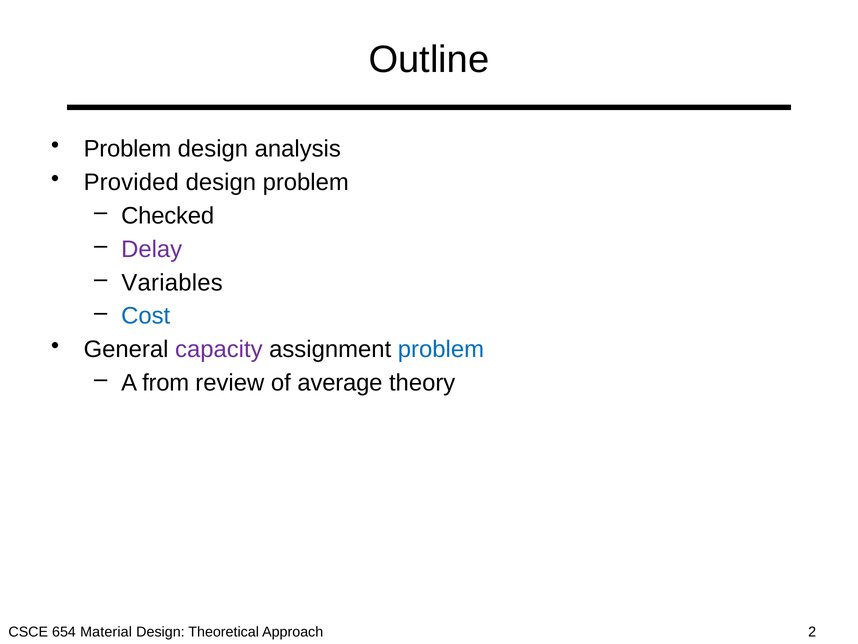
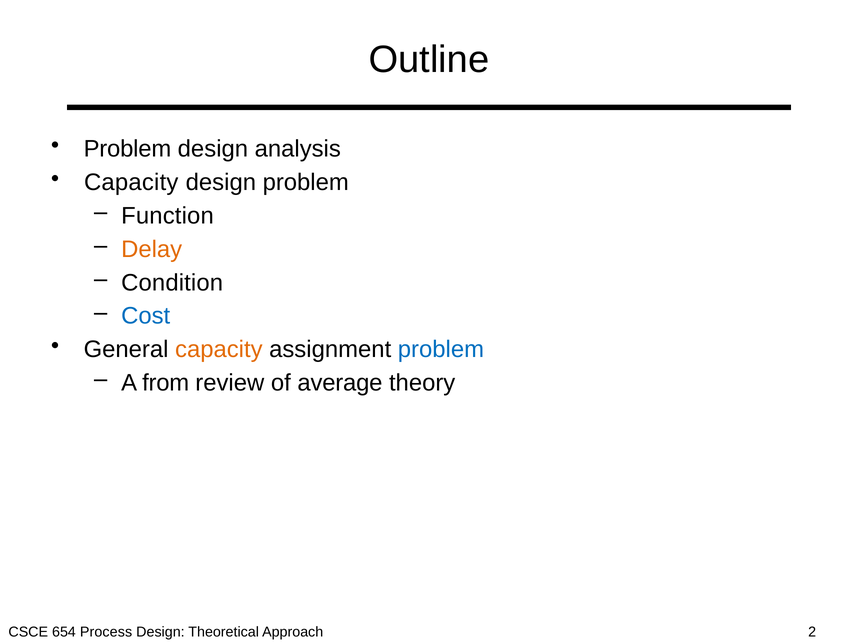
Provided at (131, 182): Provided -> Capacity
Checked: Checked -> Function
Delay colour: purple -> orange
Variables: Variables -> Condition
capacity at (219, 349) colour: purple -> orange
Material: Material -> Process
